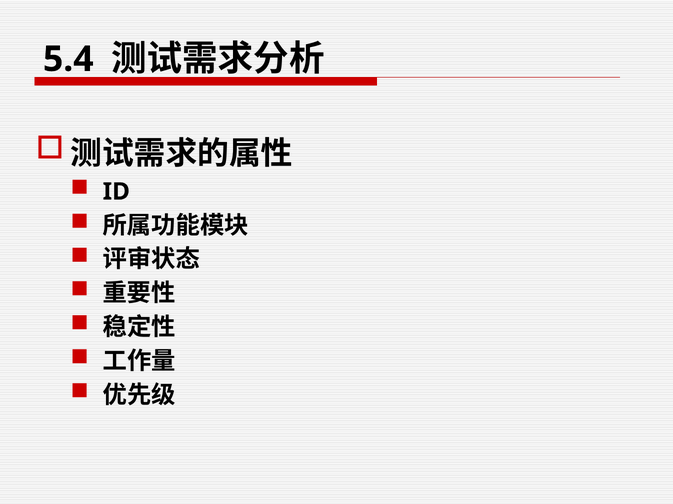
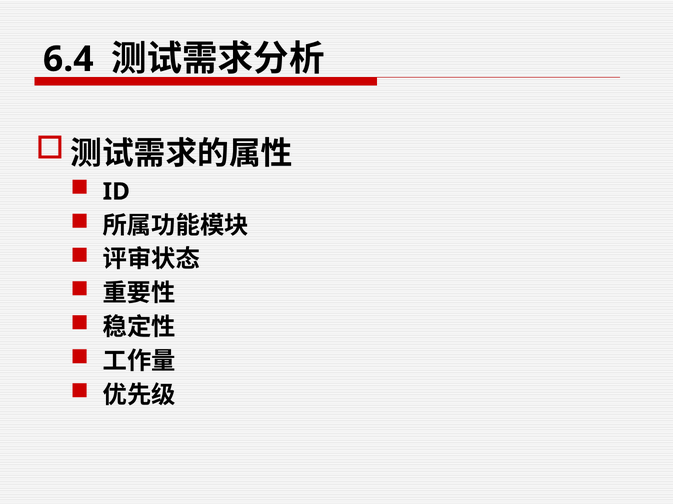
5.4: 5.4 -> 6.4
